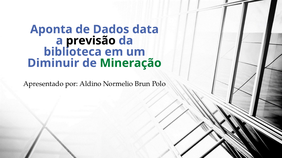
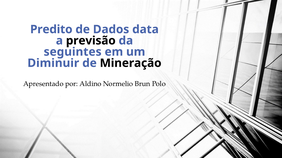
Aponta: Aponta -> Predito
biblioteca: biblioteca -> seguintes
Mineração colour: green -> black
